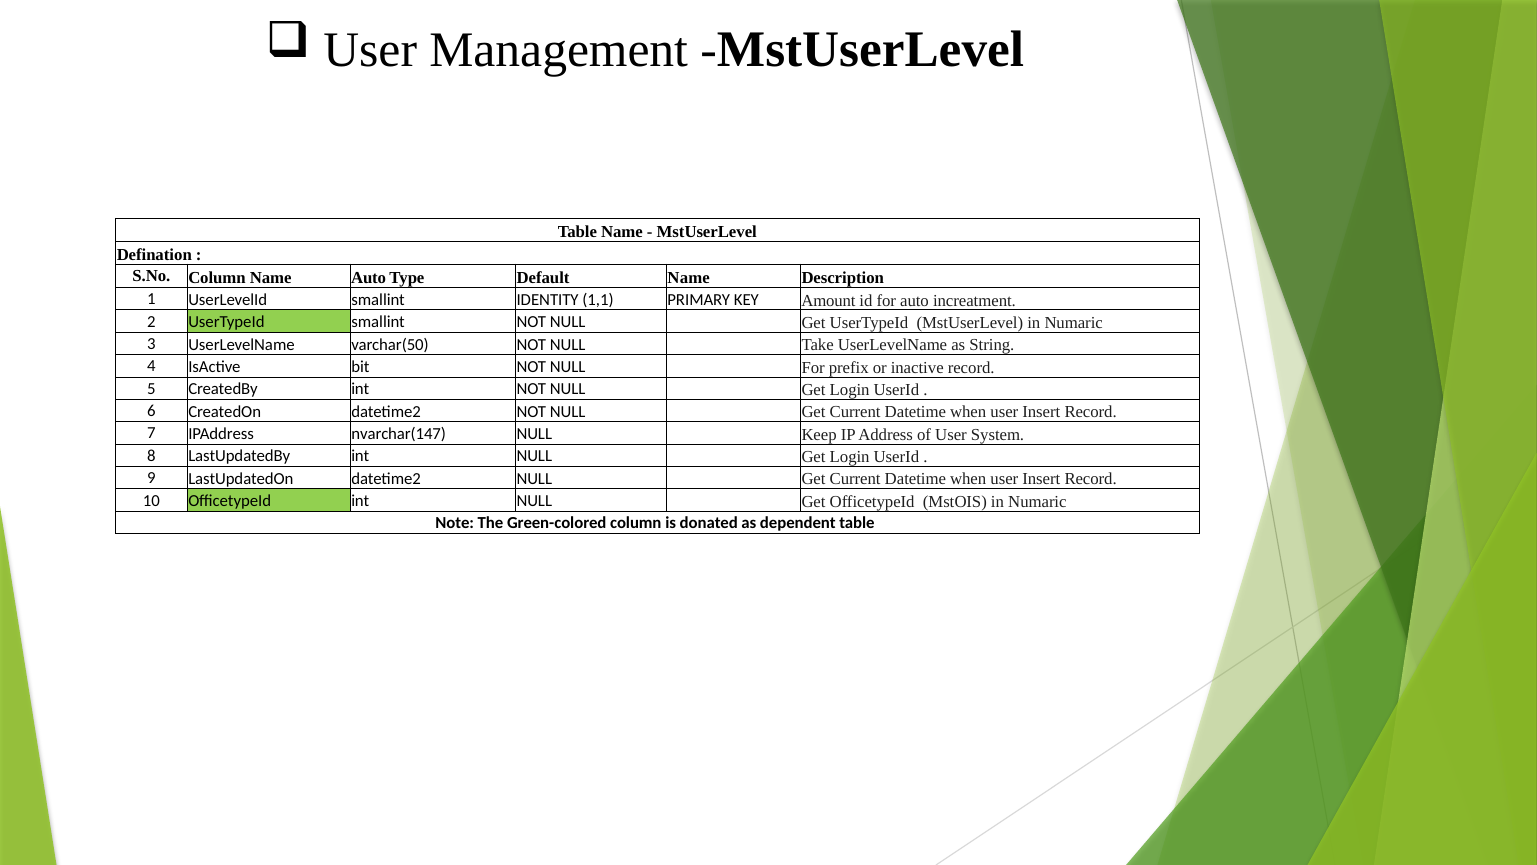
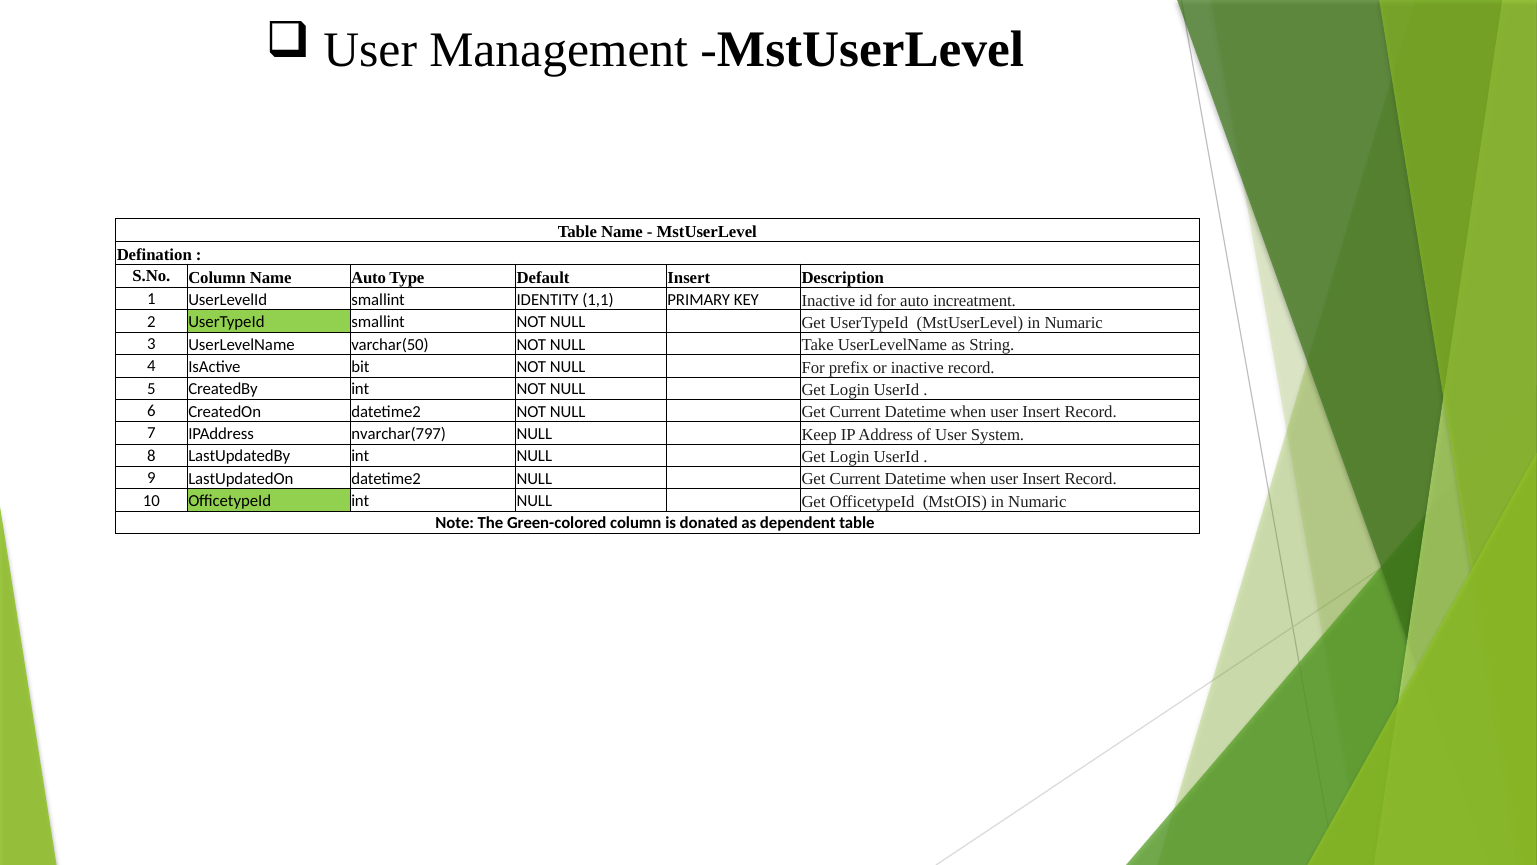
Default Name: Name -> Insert
KEY Amount: Amount -> Inactive
nvarchar(147: nvarchar(147 -> nvarchar(797
